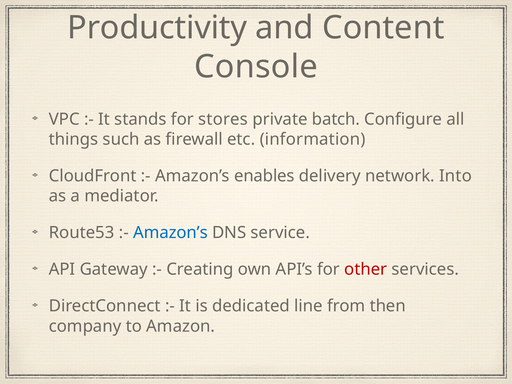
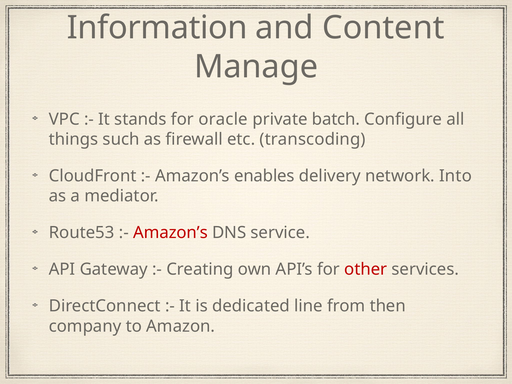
Productivity: Productivity -> Information
Console: Console -> Manage
stores: stores -> oracle
information: information -> transcoding
Amazon’s at (170, 233) colour: blue -> red
